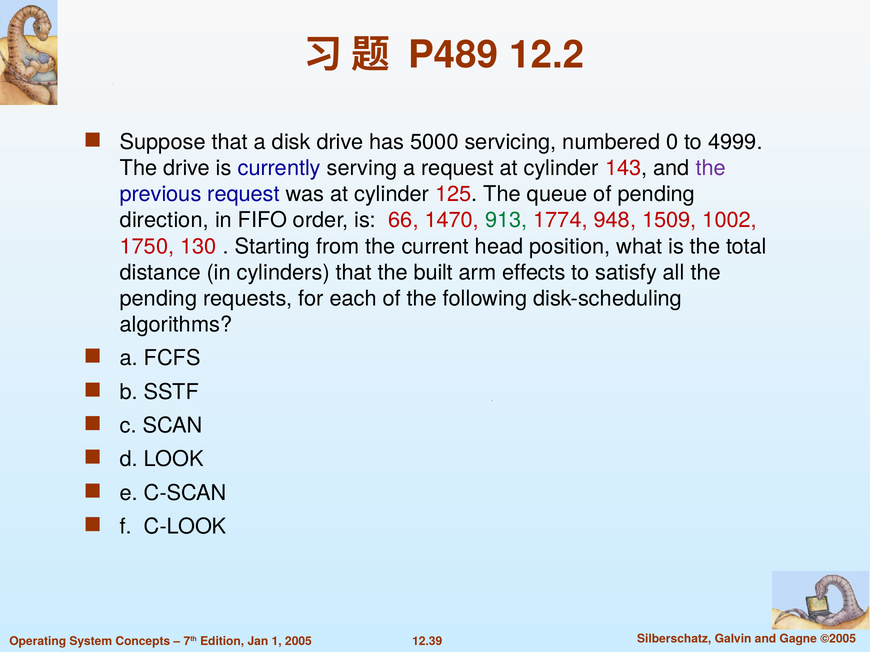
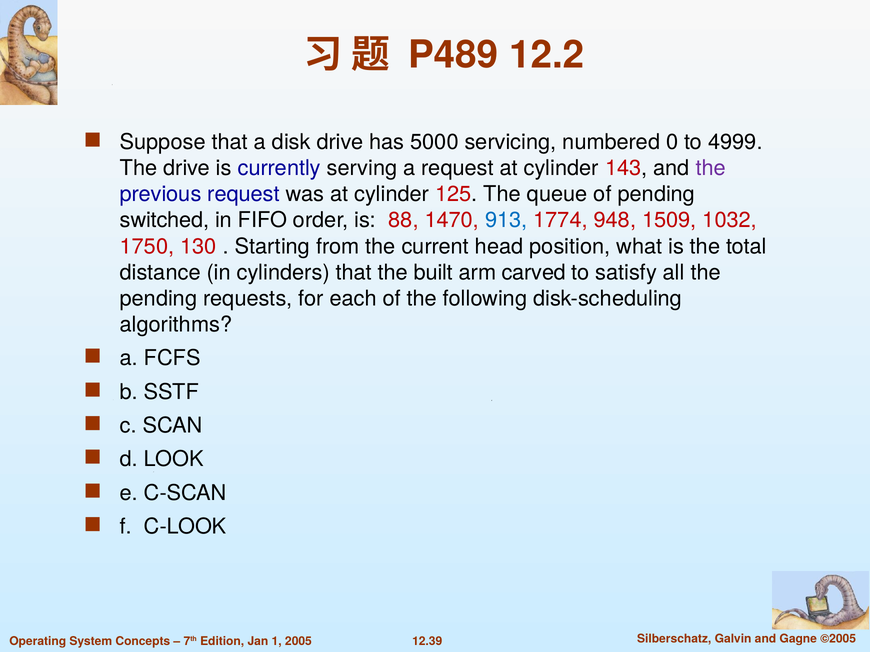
direction: direction -> switched
66: 66 -> 88
913 colour: green -> blue
1002: 1002 -> 1032
effects: effects -> carved
